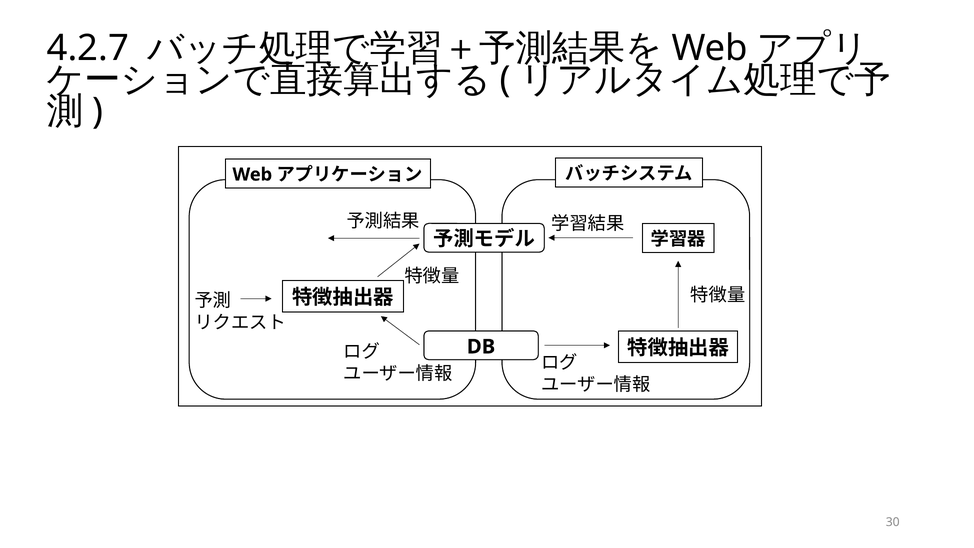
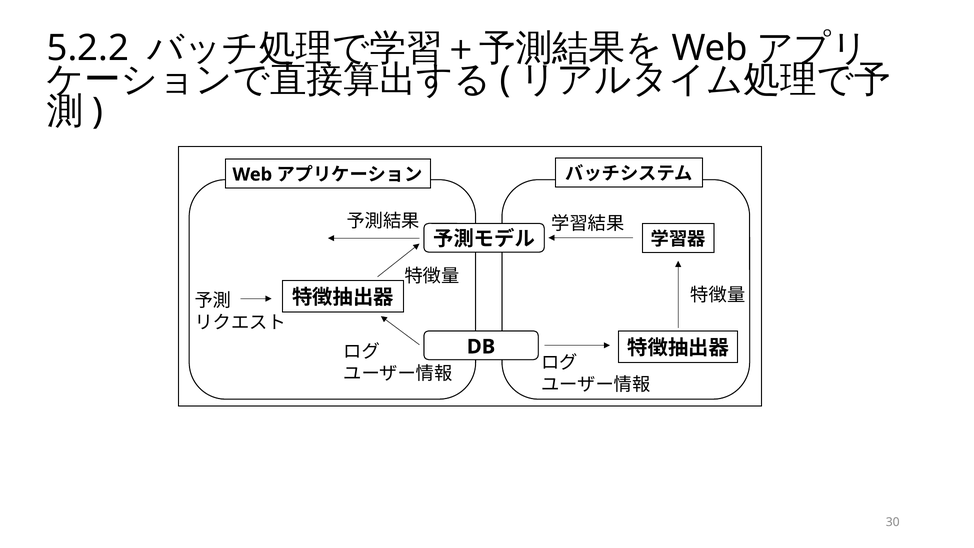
4.2.7: 4.2.7 -> 5.2.2
